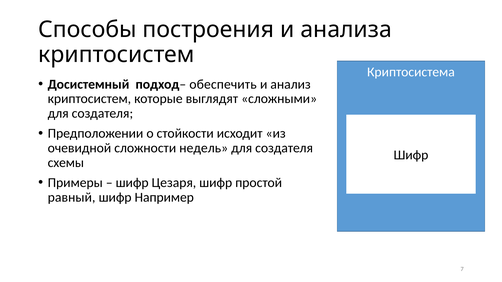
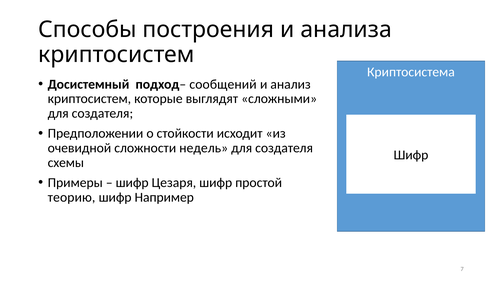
обеспечить: обеспечить -> сообщений
равный: равный -> теорию
